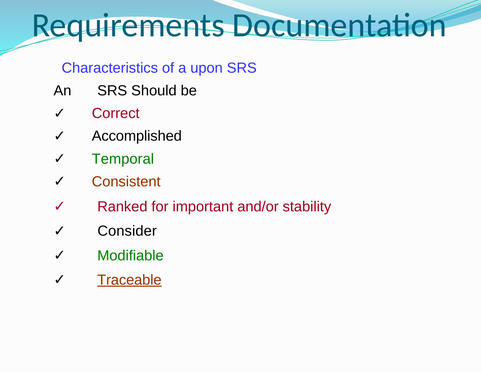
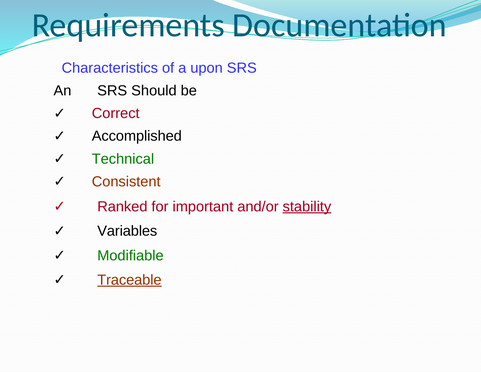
Temporal: Temporal -> Technical
stability underline: none -> present
Consider: Consider -> Variables
